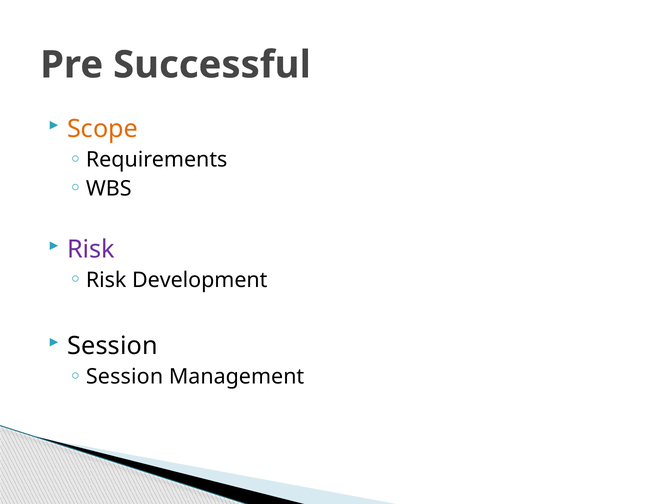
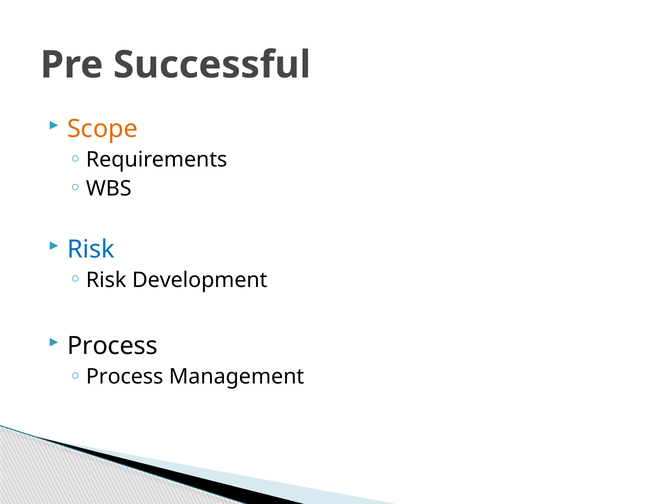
Risk at (91, 249) colour: purple -> blue
Session at (112, 346): Session -> Process
Session at (125, 377): Session -> Process
